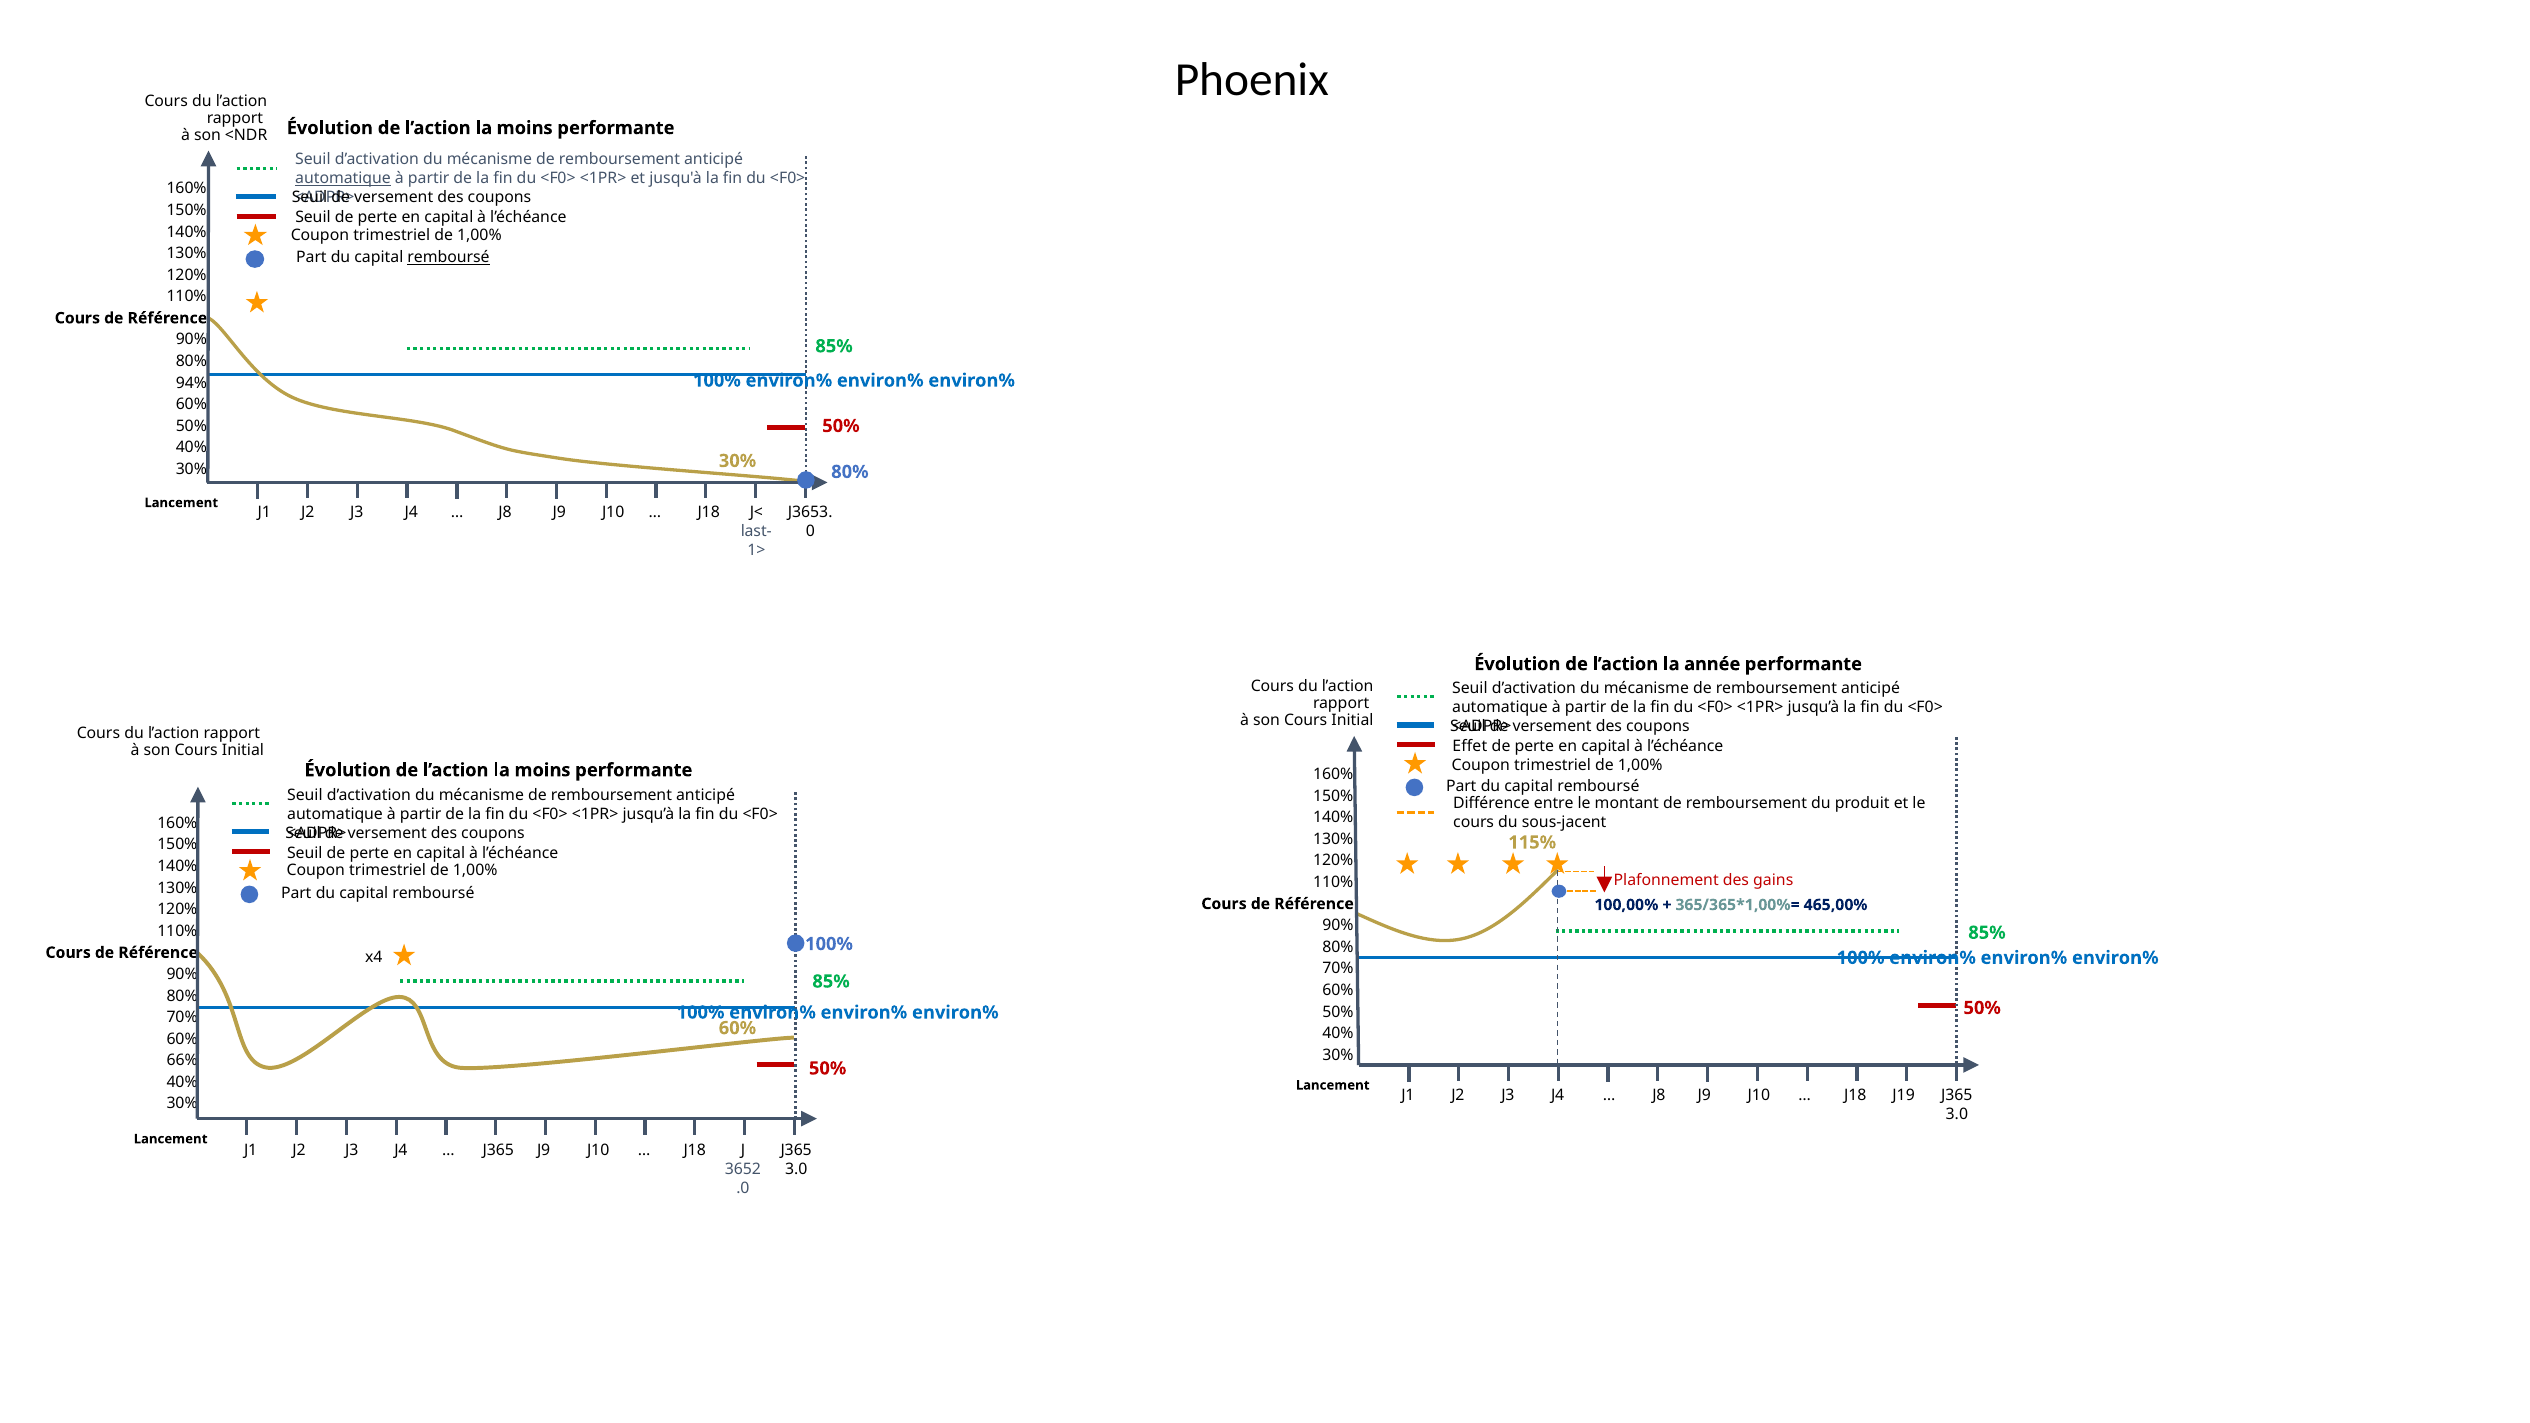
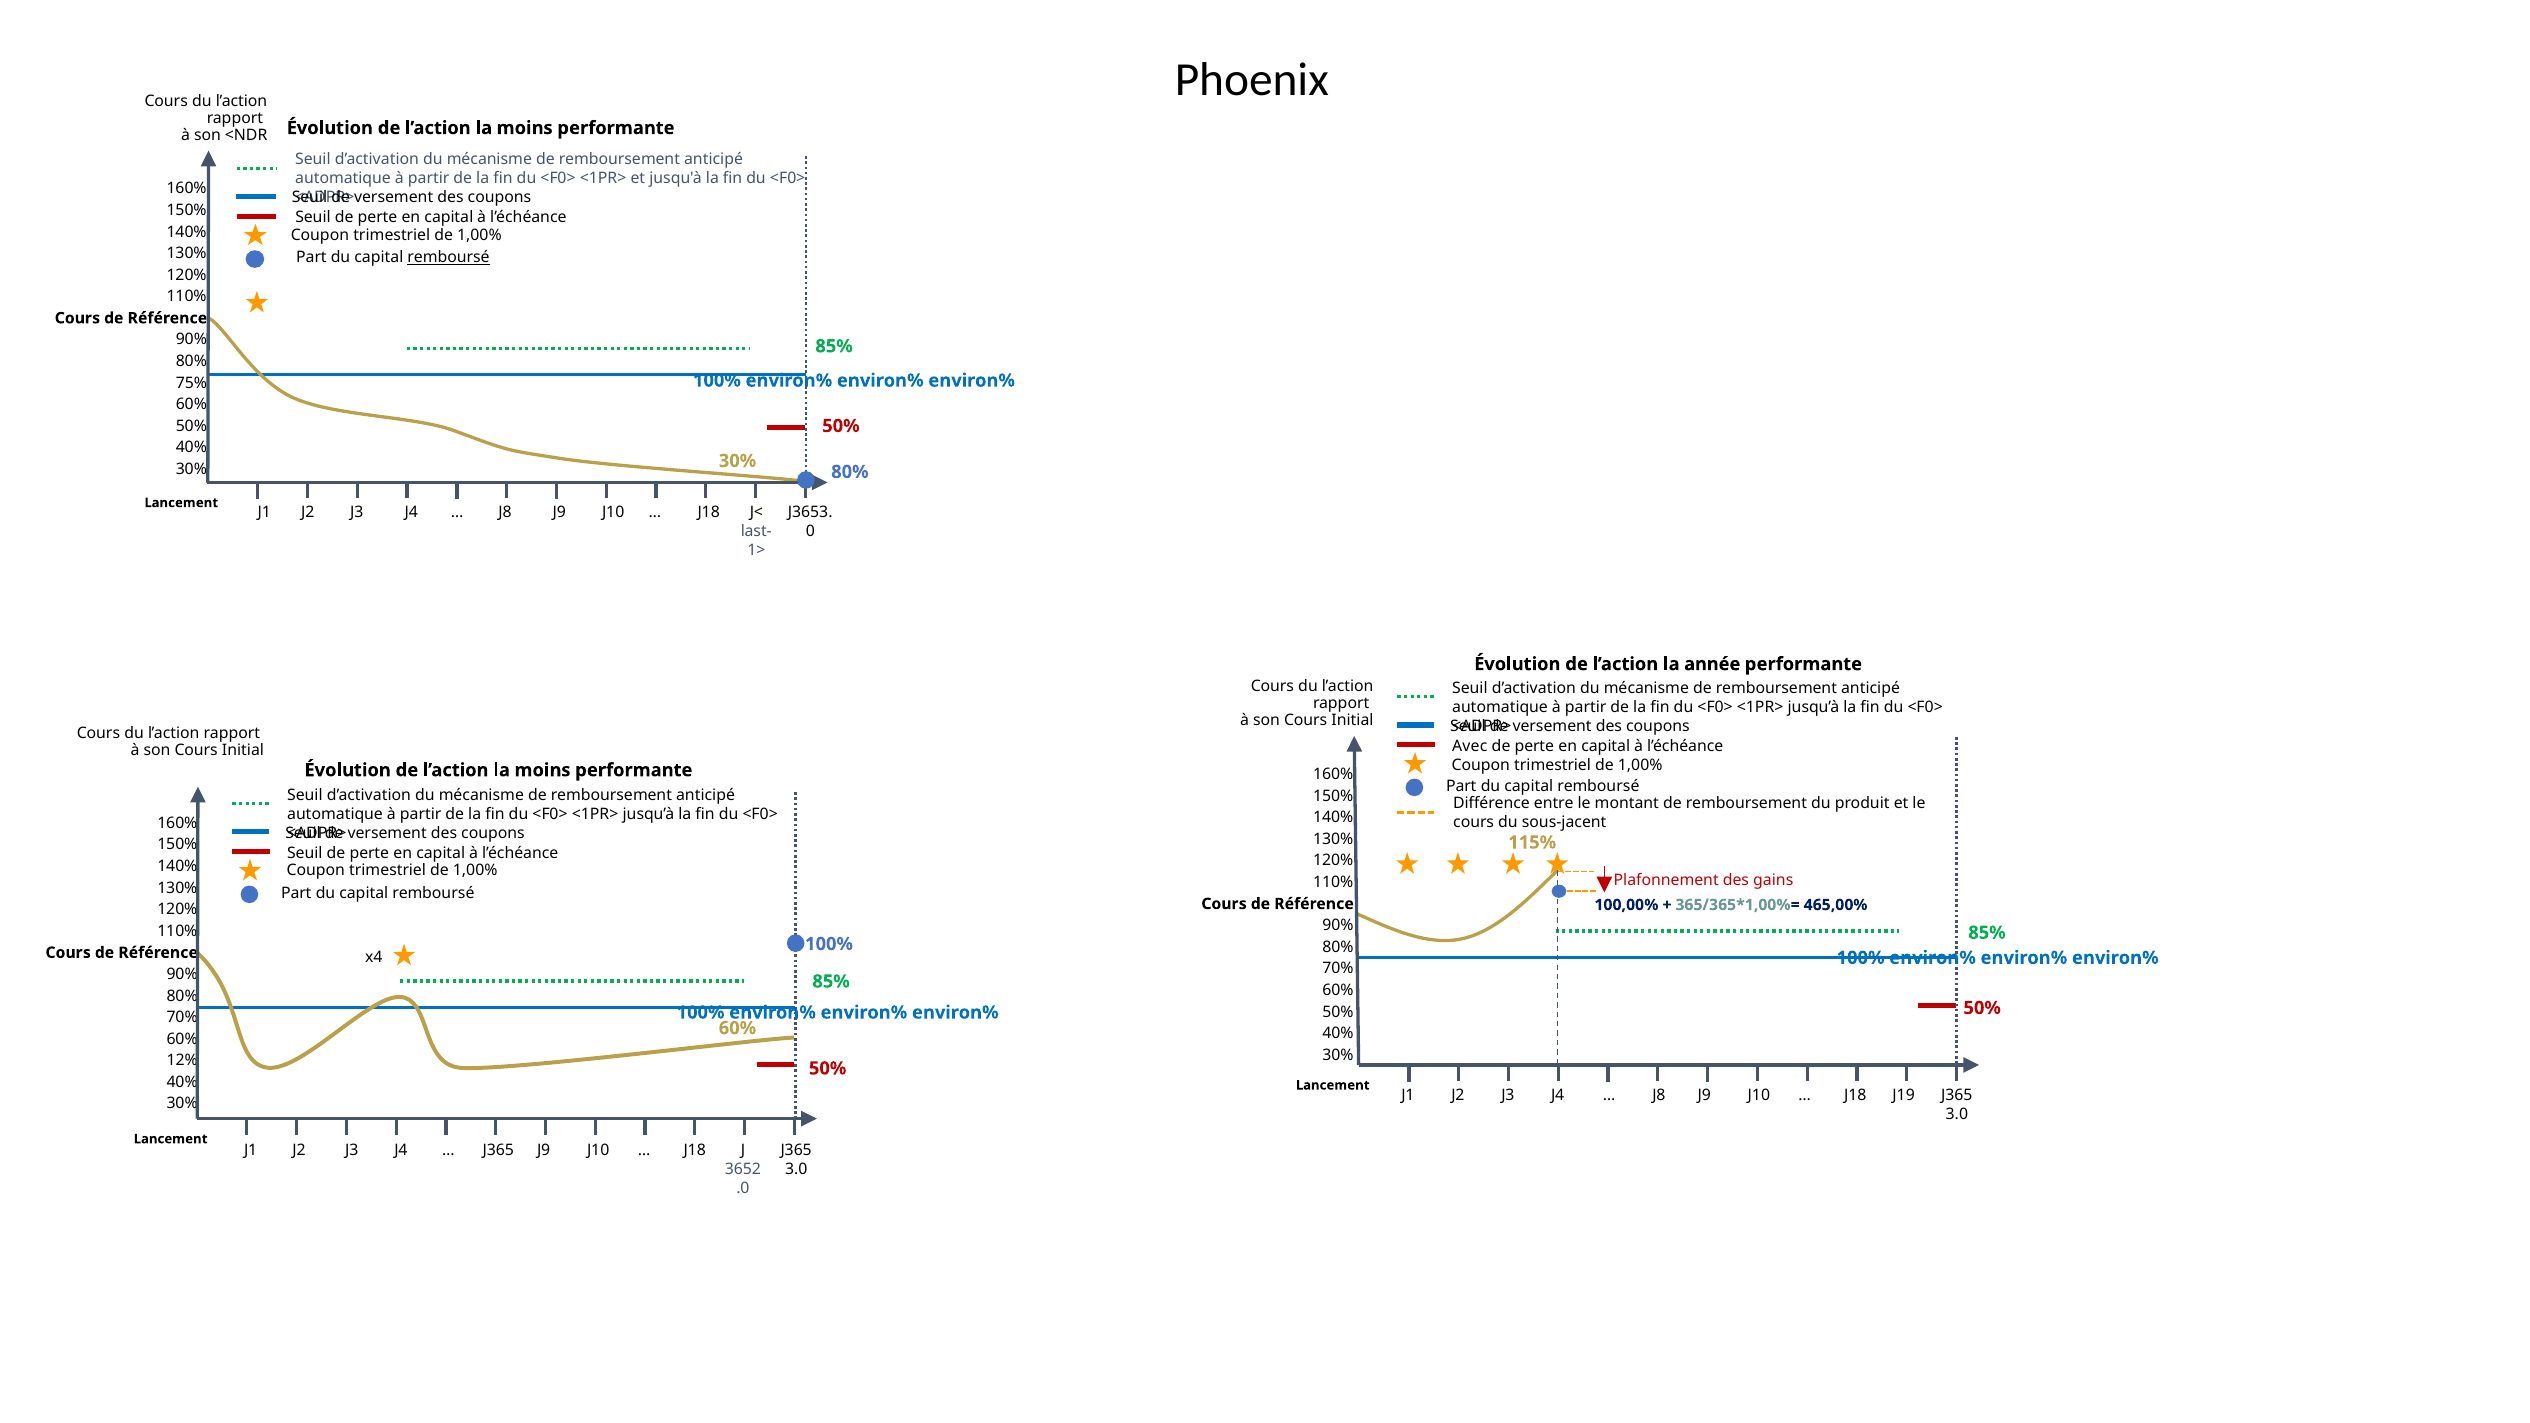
automatique at (343, 179) underline: present -> none
94%: 94% -> 75%
Effet: Effet -> Avec
66%: 66% -> 12%
